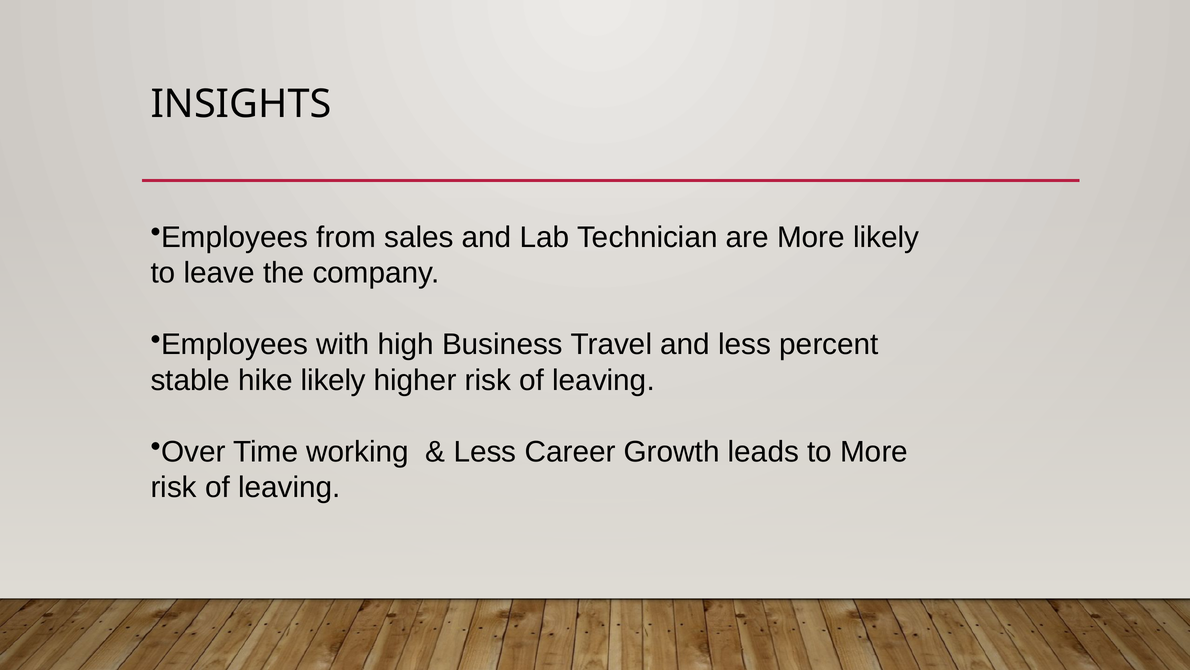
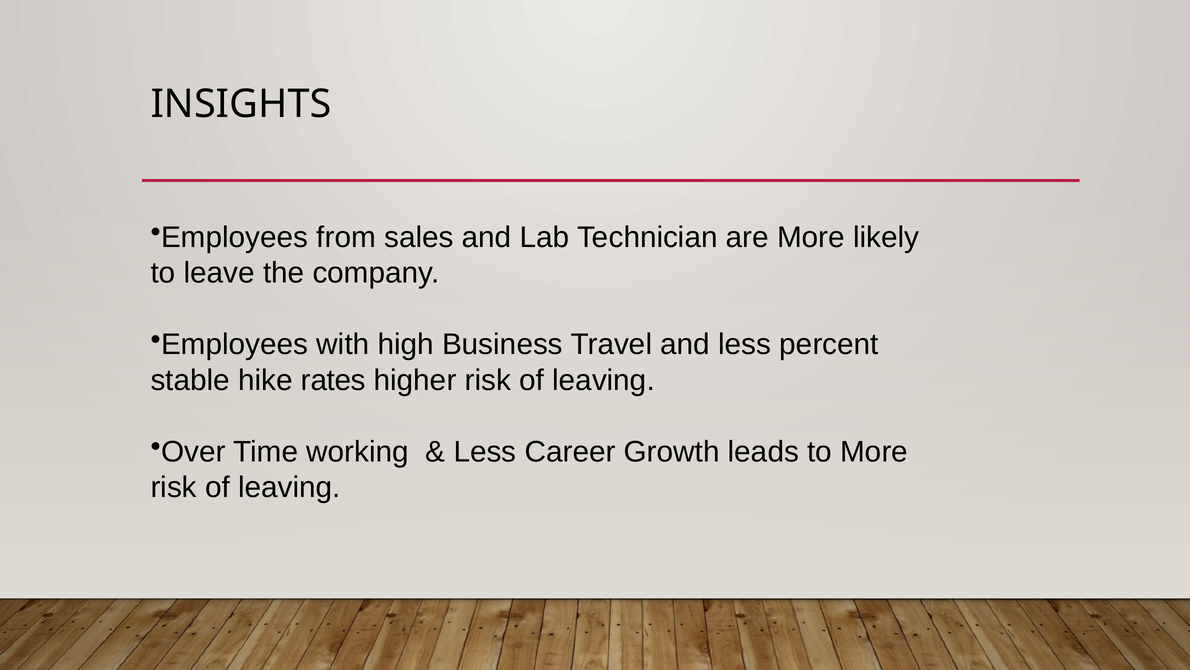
hike likely: likely -> rates
